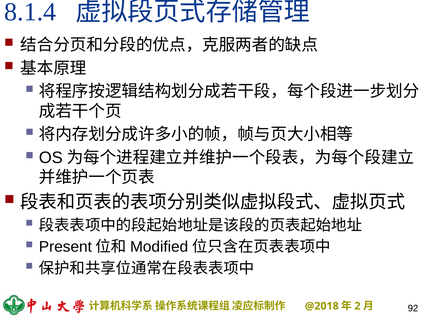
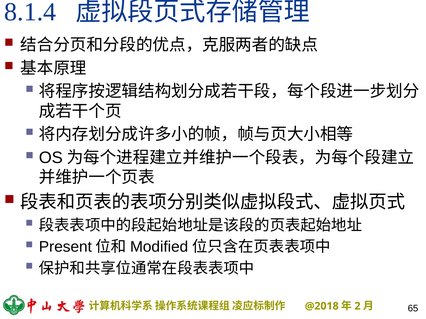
92: 92 -> 65
